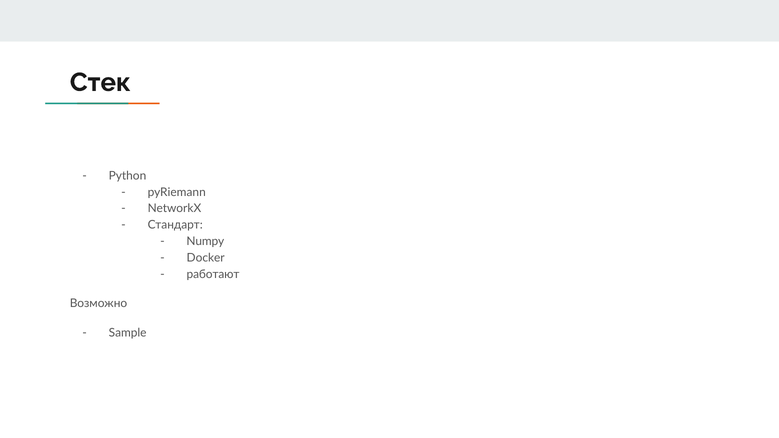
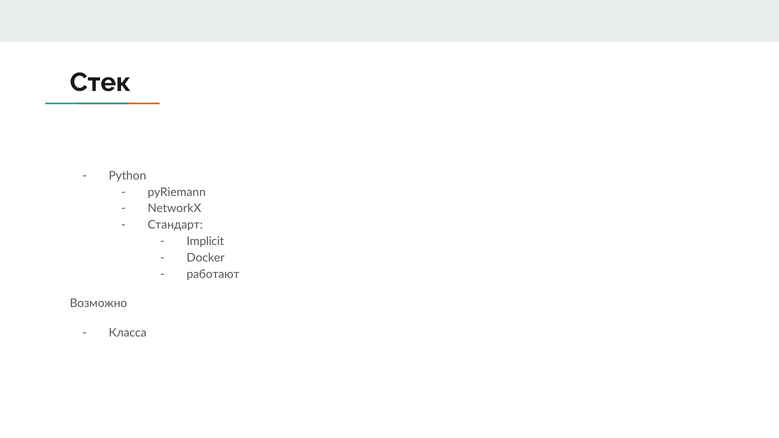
Numpy: Numpy -> Implicit
Sample: Sample -> Класса
